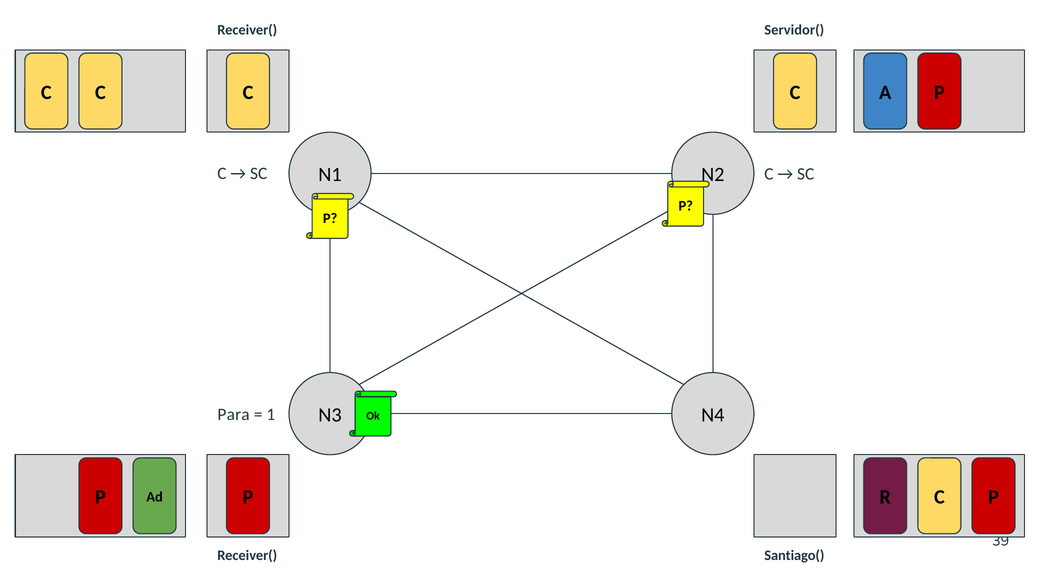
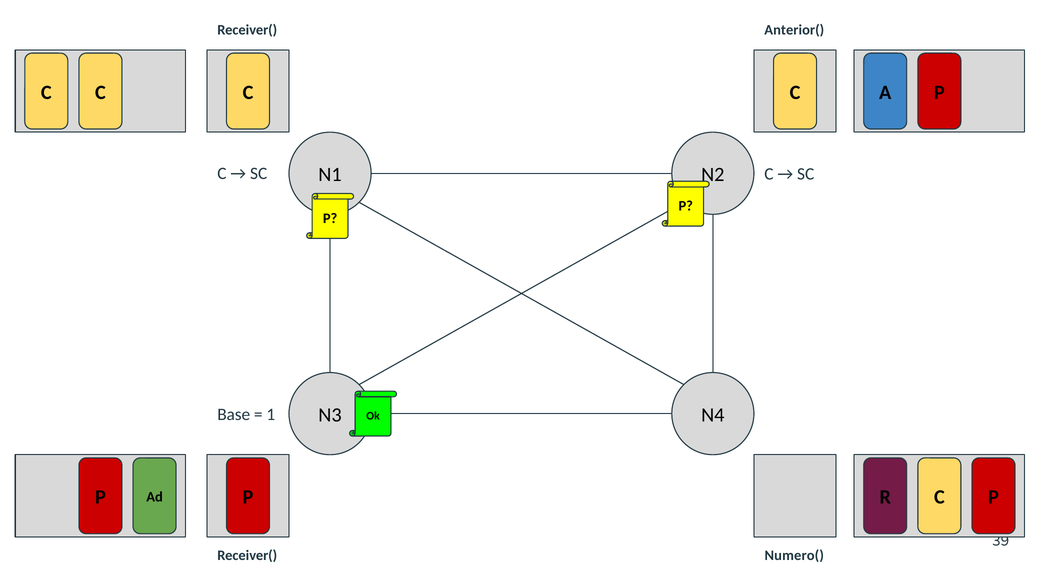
Servidor(: Servidor( -> Anterior(
Para: Para -> Base
Santiago(: Santiago( -> Numero(
